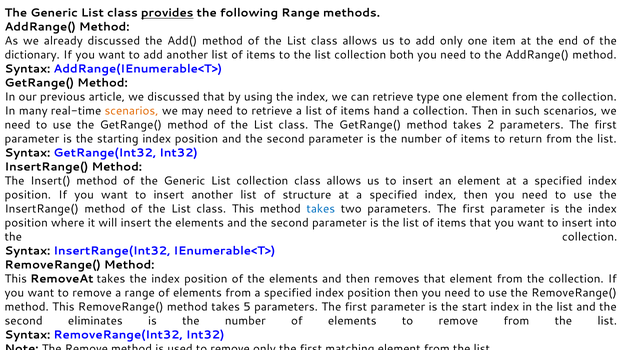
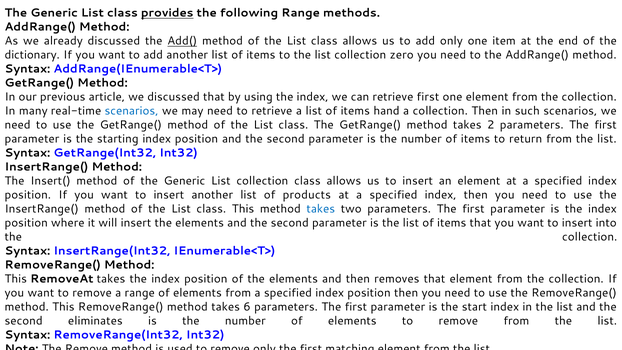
Add( underline: none -> present
both: both -> zero
retrieve type: type -> first
scenarios at (132, 111) colour: orange -> blue
structure: structure -> products
5: 5 -> 6
